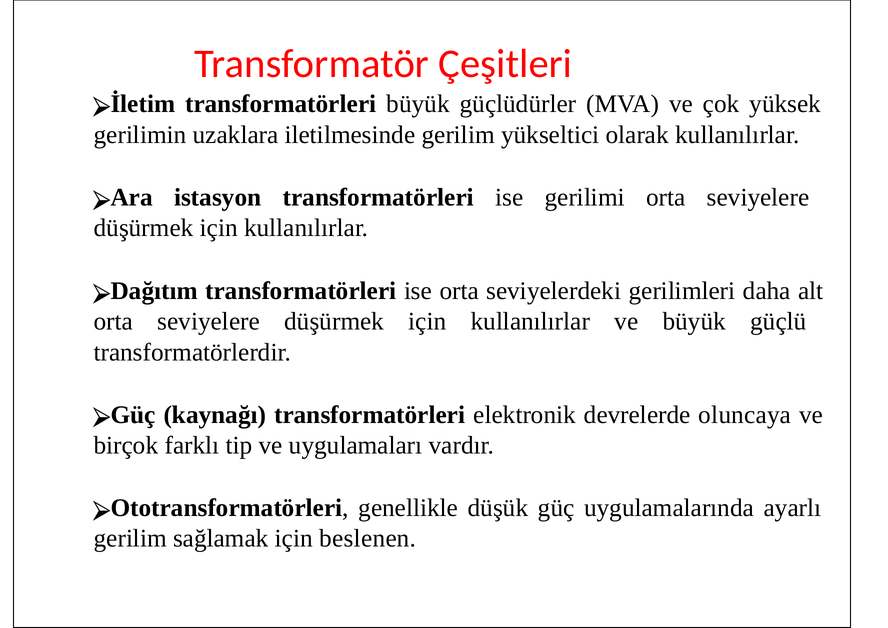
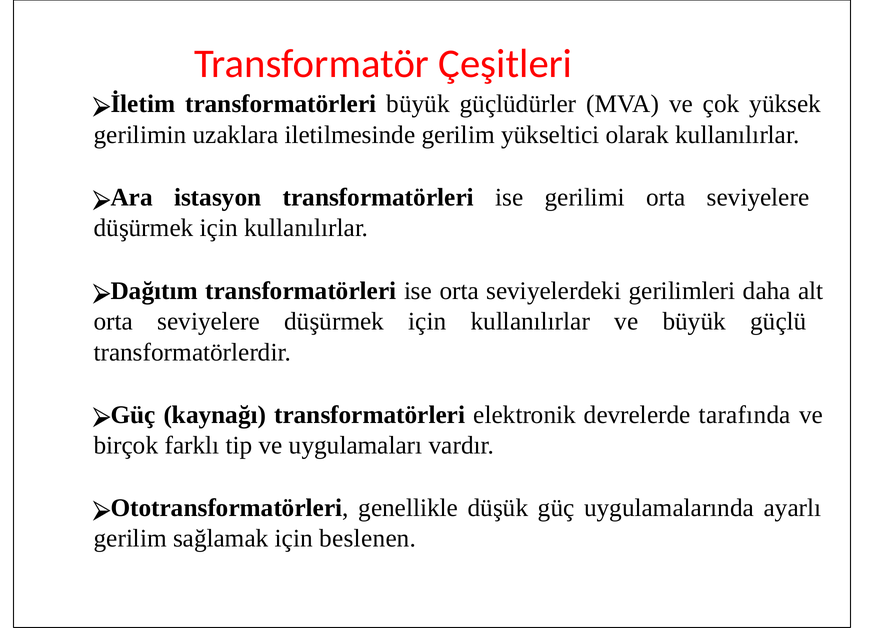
oluncaya: oluncaya -> tarafında
